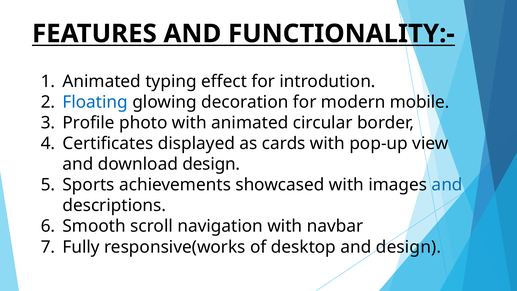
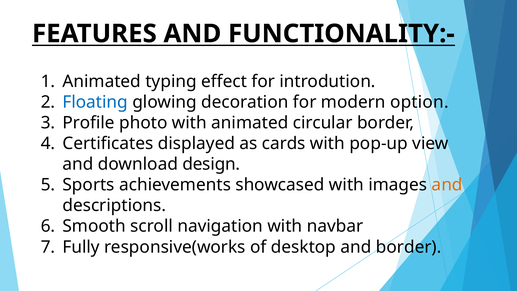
mobile: mobile -> option
and at (447, 185) colour: blue -> orange
and design: design -> border
